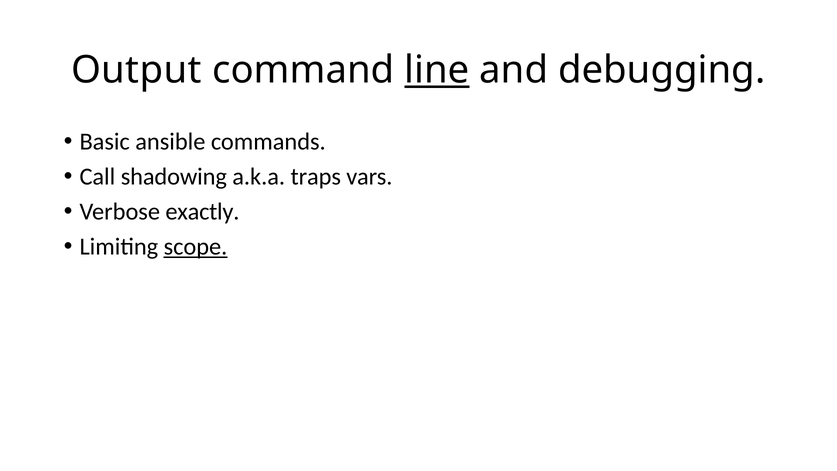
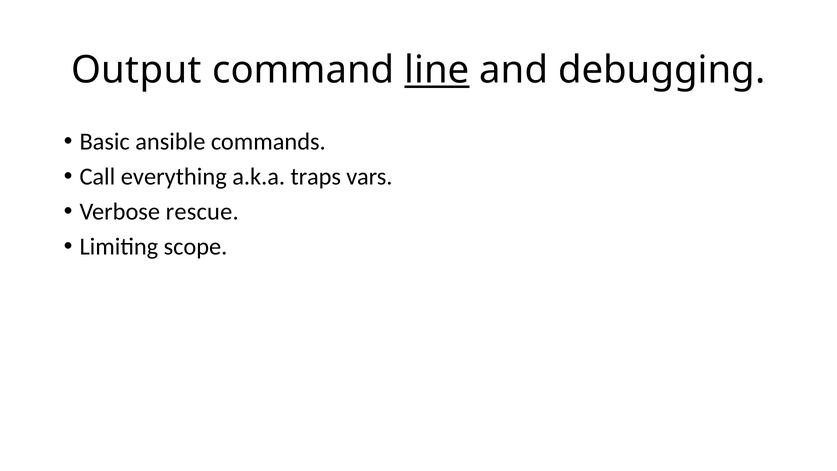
shadowing: shadowing -> everything
exactly: exactly -> rescue
scope underline: present -> none
